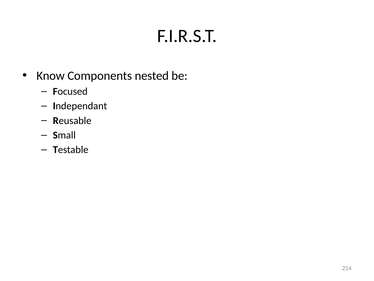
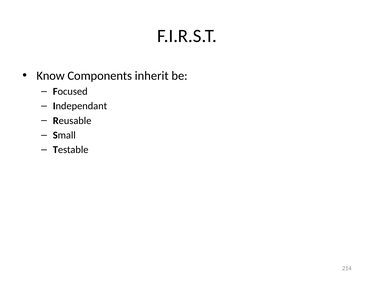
nested: nested -> inherit
